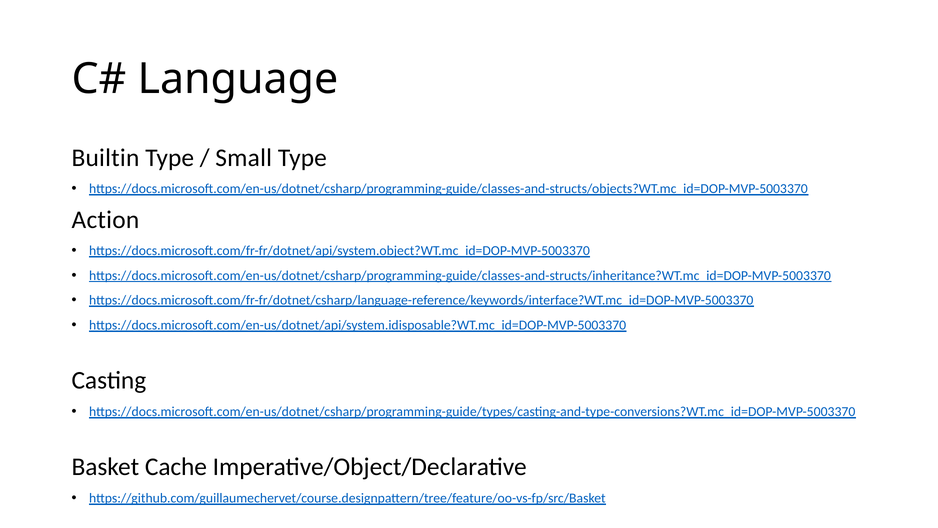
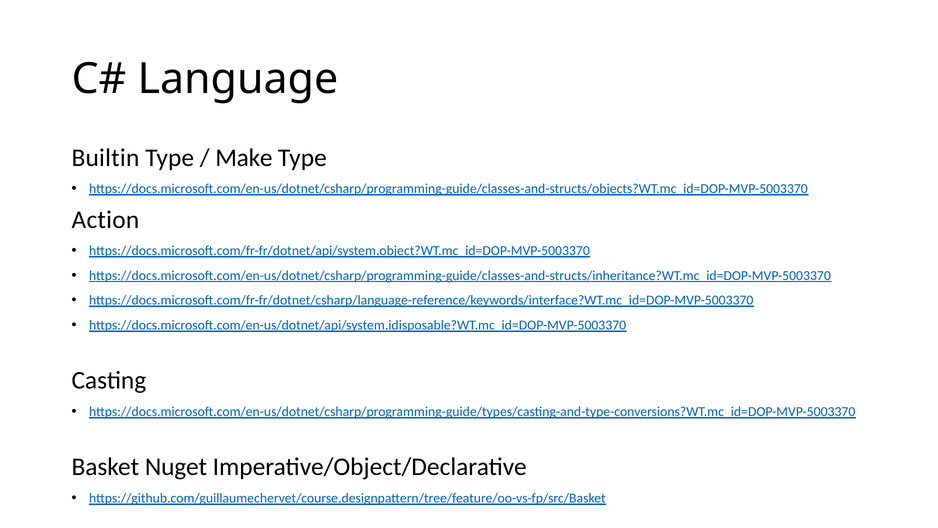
Small: Small -> Make
Cache: Cache -> Nuget
